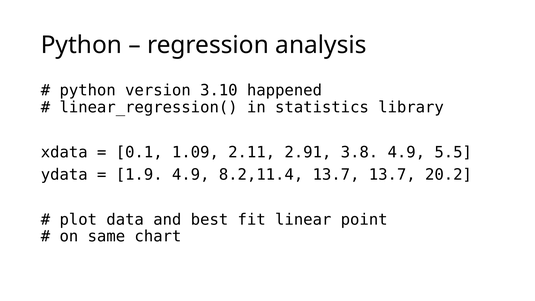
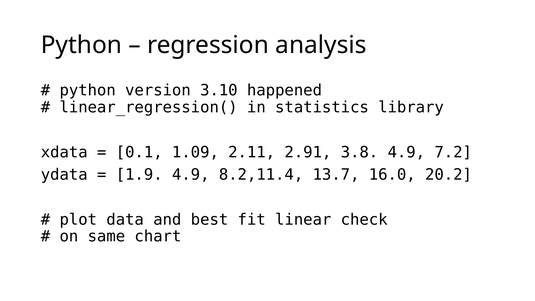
5.5: 5.5 -> 7.2
13.7 13.7: 13.7 -> 16.0
point: point -> check
